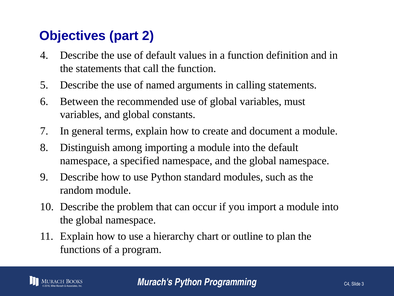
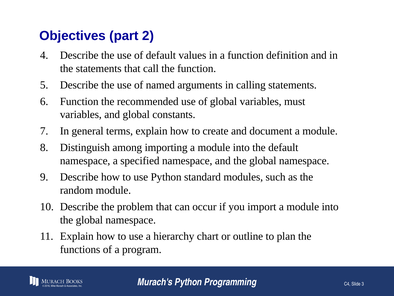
Between at (79, 101): Between -> Function
